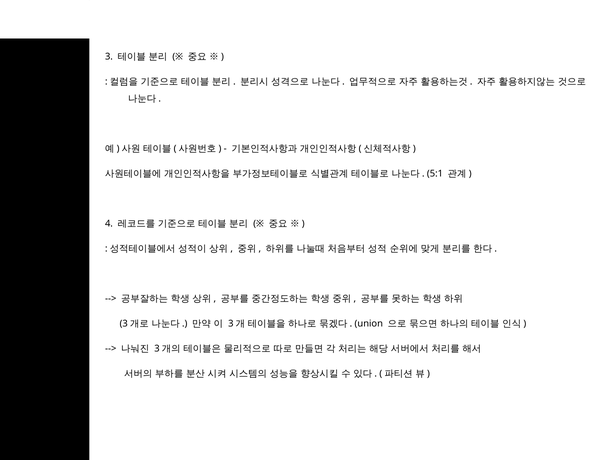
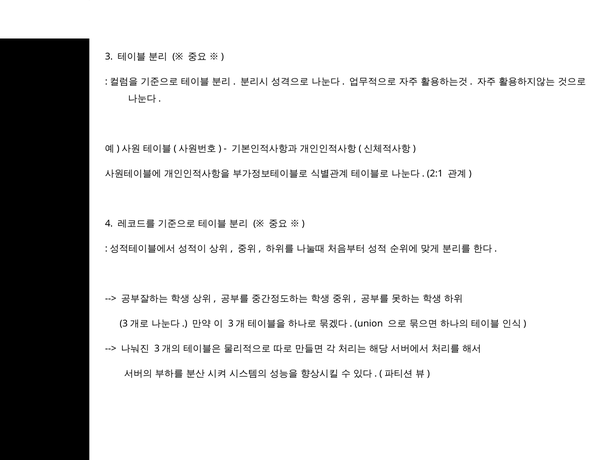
5:1: 5:1 -> 2:1
